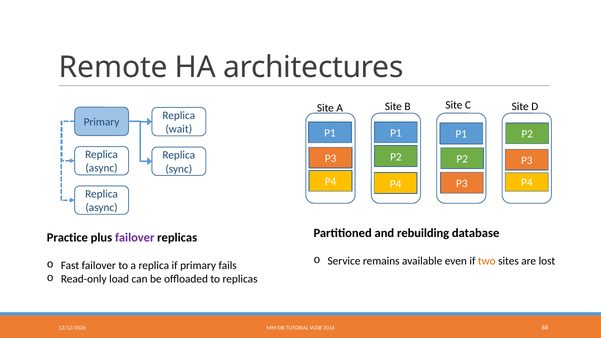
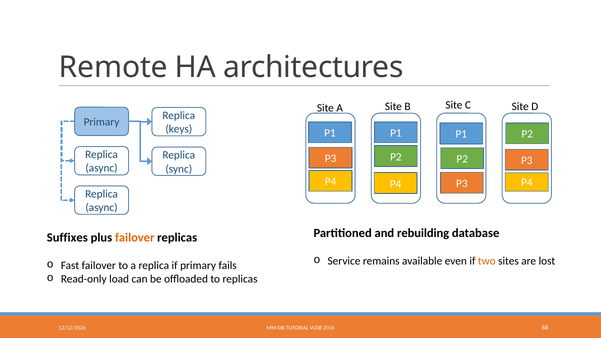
wait: wait -> keys
Practice: Practice -> Suffixes
failover at (135, 238) colour: purple -> orange
